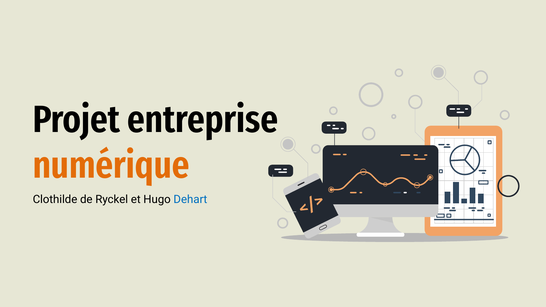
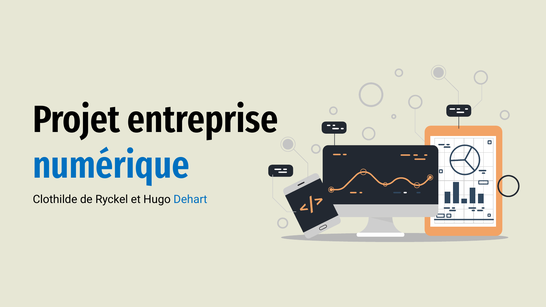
numérique colour: orange -> blue
